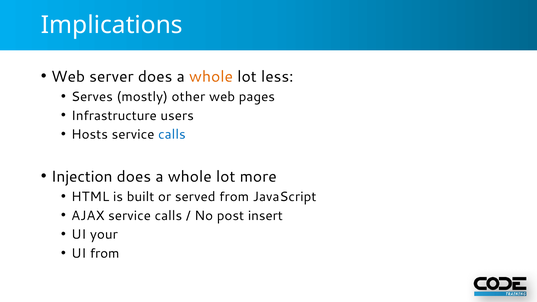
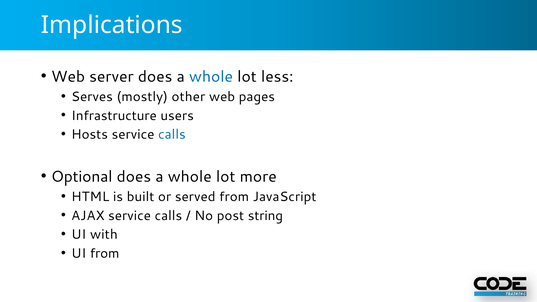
whole at (211, 77) colour: orange -> blue
Injection: Injection -> Optional
insert: insert -> string
your: your -> with
